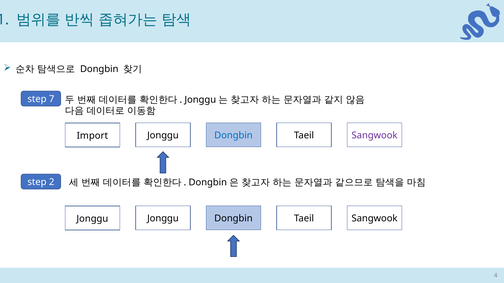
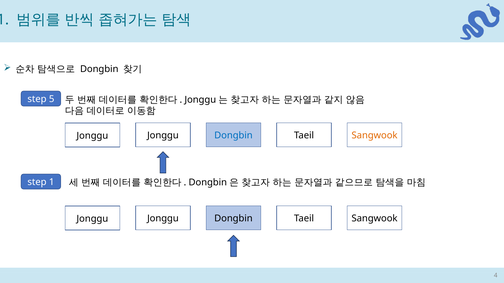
7: 7 -> 5
Import at (92, 136): Import -> Jonggu
Sangwook at (375, 136) colour: purple -> orange
step 2: 2 -> 1
